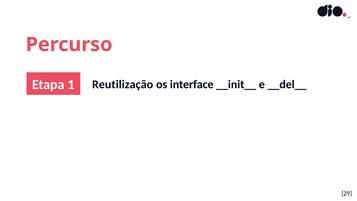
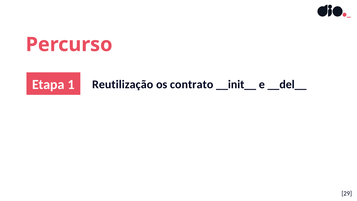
interface: interface -> contrato
